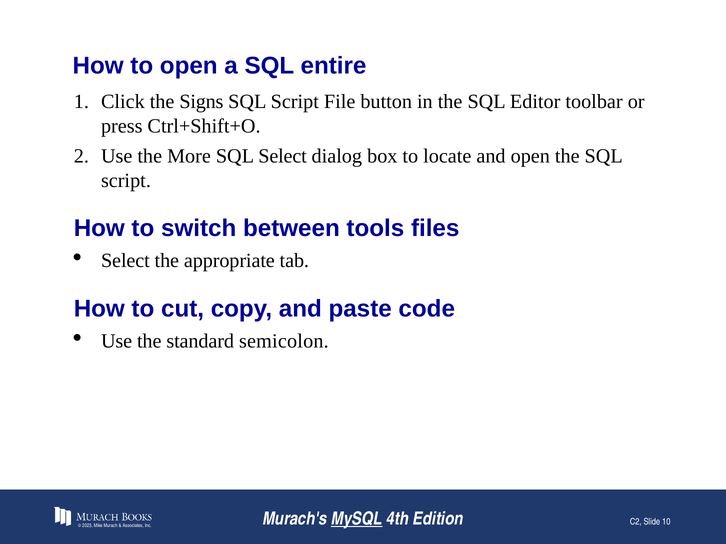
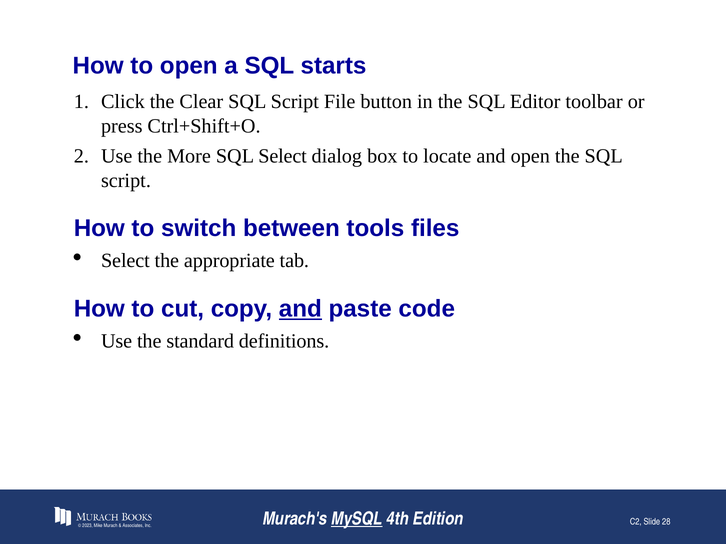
entire: entire -> starts
Signs: Signs -> Clear
and at (300, 309) underline: none -> present
semicolon: semicolon -> definitions
10: 10 -> 28
